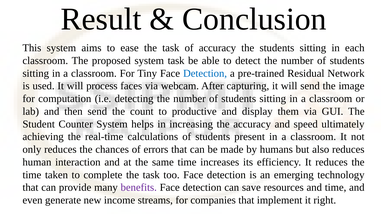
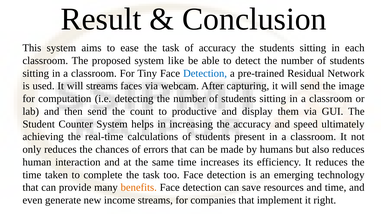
system task: task -> like
will process: process -> streams
benefits colour: purple -> orange
